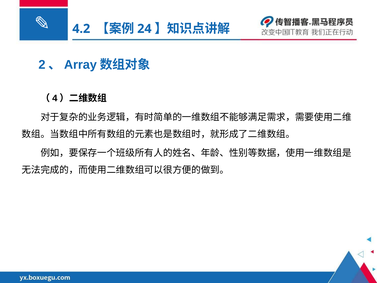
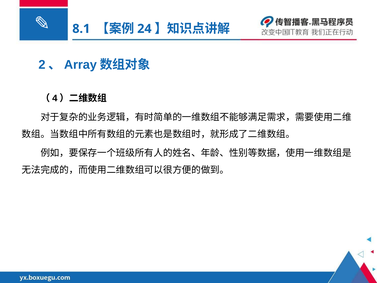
4.2: 4.2 -> 8.1
